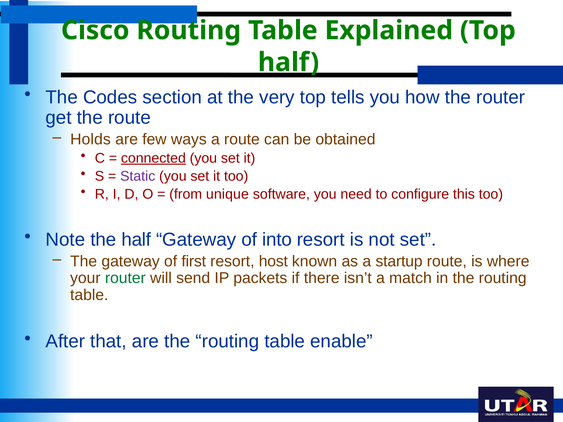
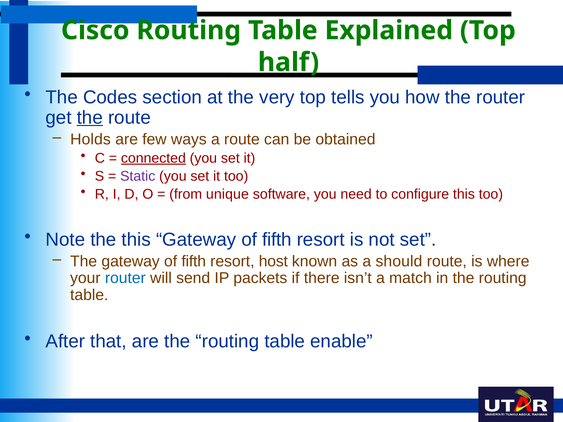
the at (90, 118) underline: none -> present
the half: half -> this
into at (277, 240): into -> fifth
The gateway of first: first -> fifth
startup: startup -> should
router at (125, 278) colour: green -> blue
